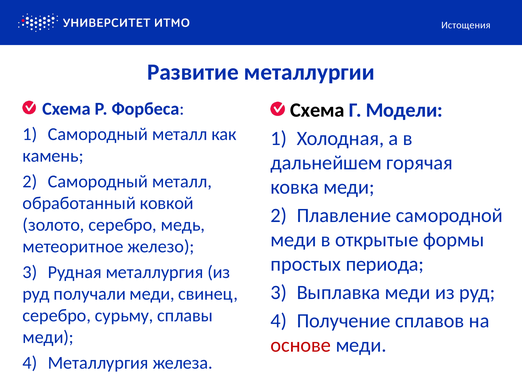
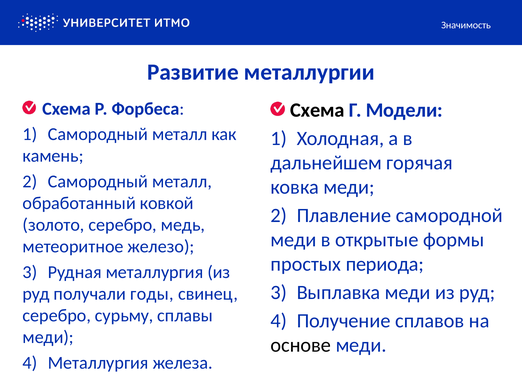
Истощения: Истощения -> Значимость
получали меди: меди -> годы
основе colour: red -> black
